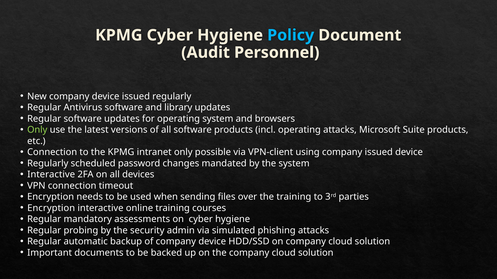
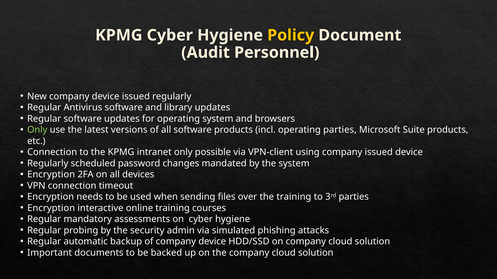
Policy colour: light blue -> yellow
operating attacks: attacks -> parties
Interactive at (51, 175): Interactive -> Encryption
